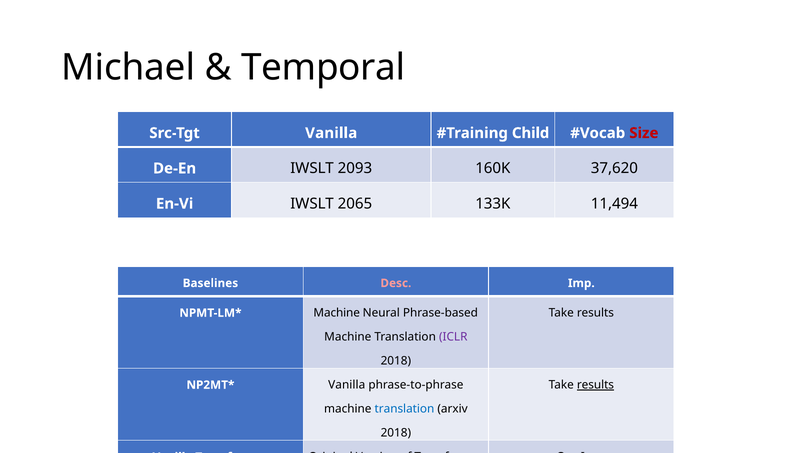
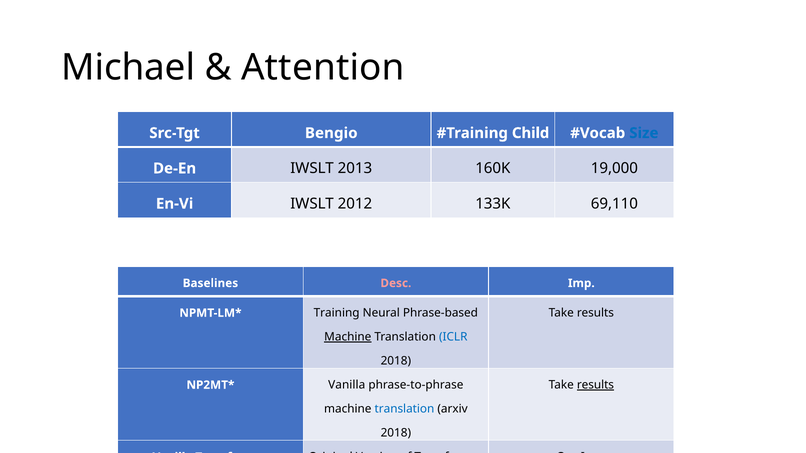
Temporal: Temporal -> Attention
Src-Tgt Vanilla: Vanilla -> Bengio
Size colour: red -> blue
2093: 2093 -> 2013
37,620: 37,620 -> 19,000
2065: 2065 -> 2012
11,494: 11,494 -> 69,110
Machine at (337, 313): Machine -> Training
Machine at (348, 337) underline: none -> present
ICLR colour: purple -> blue
